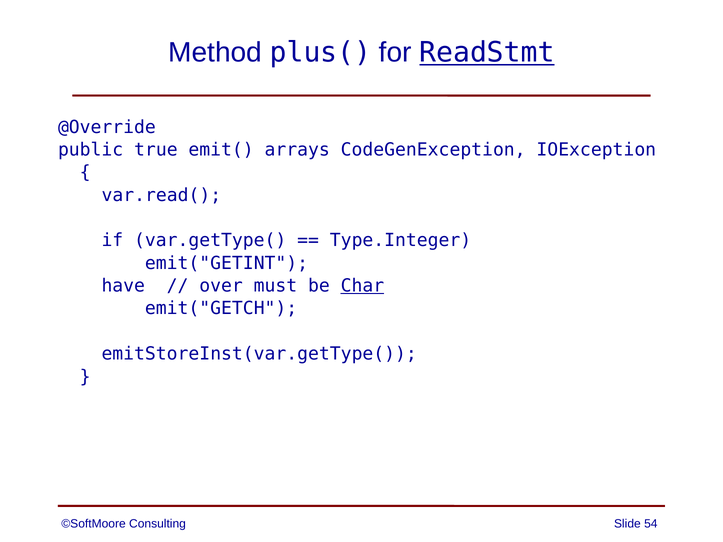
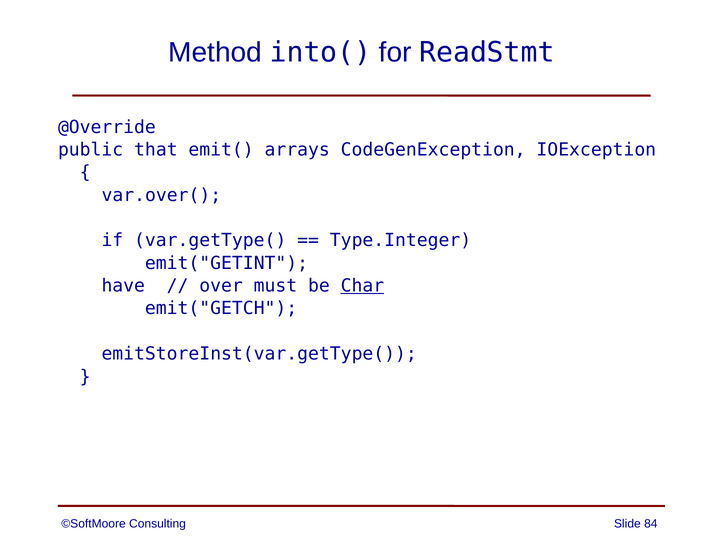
plus(: plus( -> into(
ReadStmt underline: present -> none
true: true -> that
var.read(: var.read( -> var.over(
54: 54 -> 84
